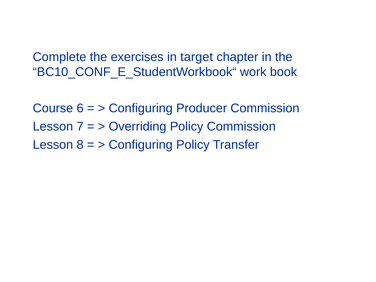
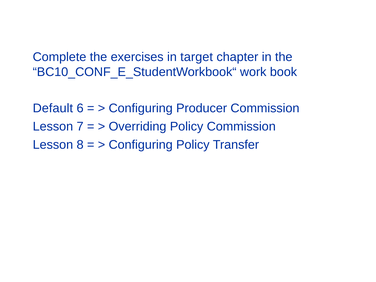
Course: Course -> Default
